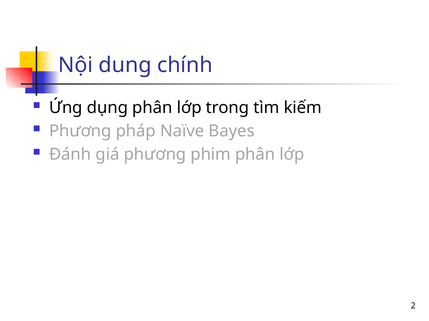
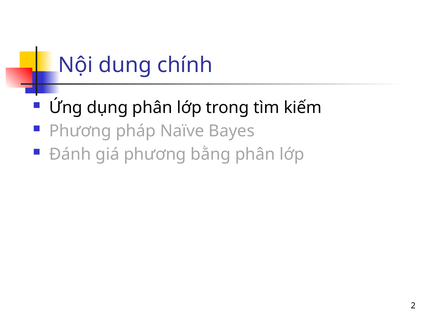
phim: phim -> bằng
